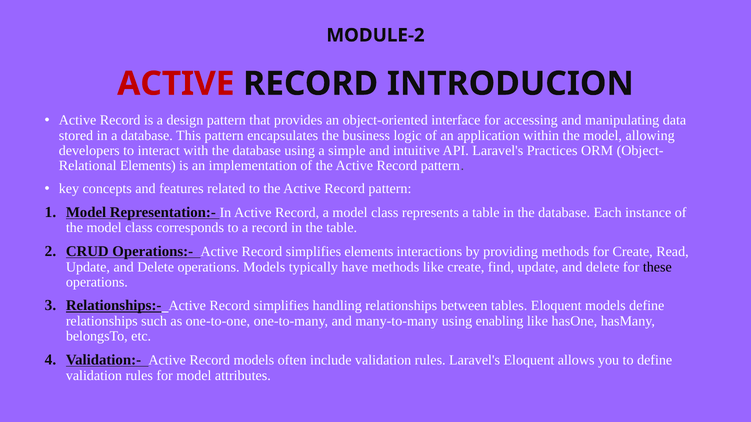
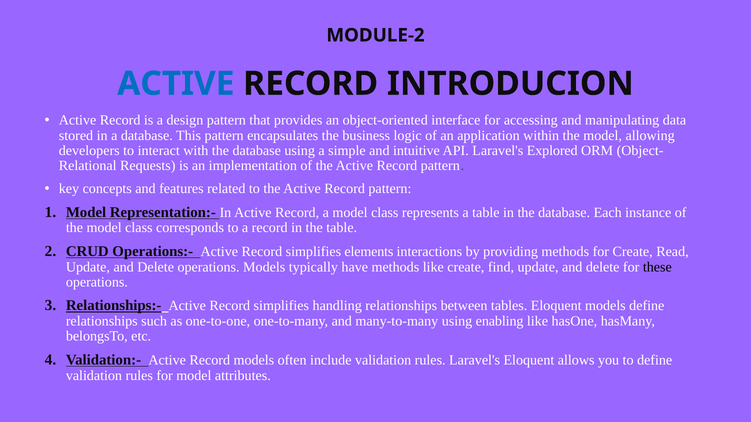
ACTIVE at (176, 84) colour: red -> blue
Practices: Practices -> Explored
Elements at (148, 166): Elements -> Requests
